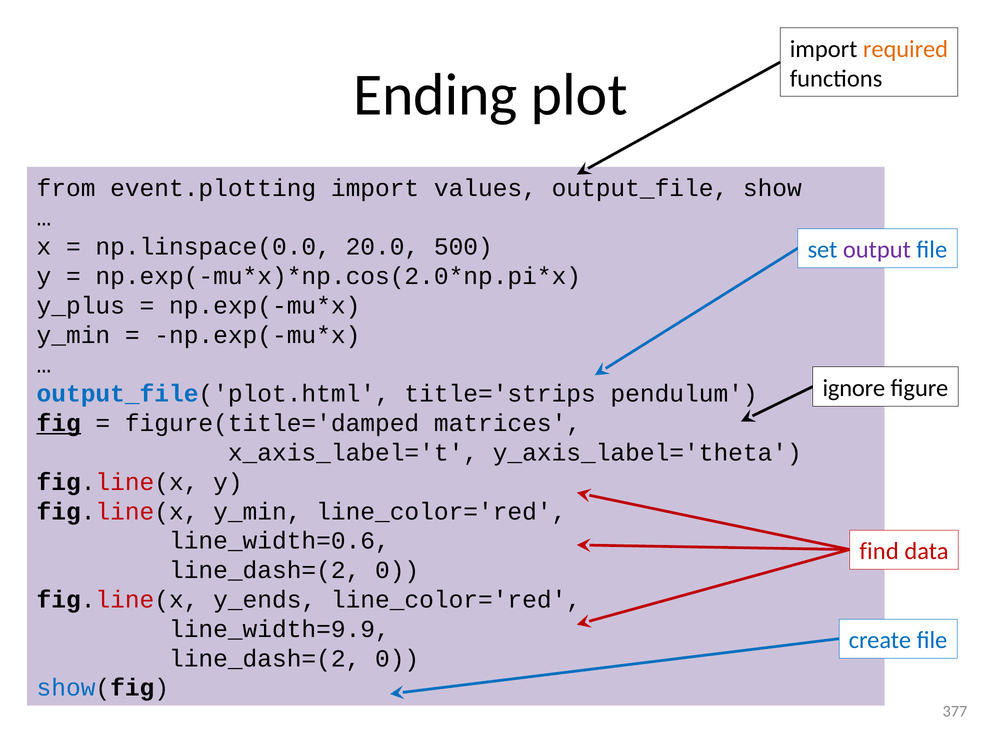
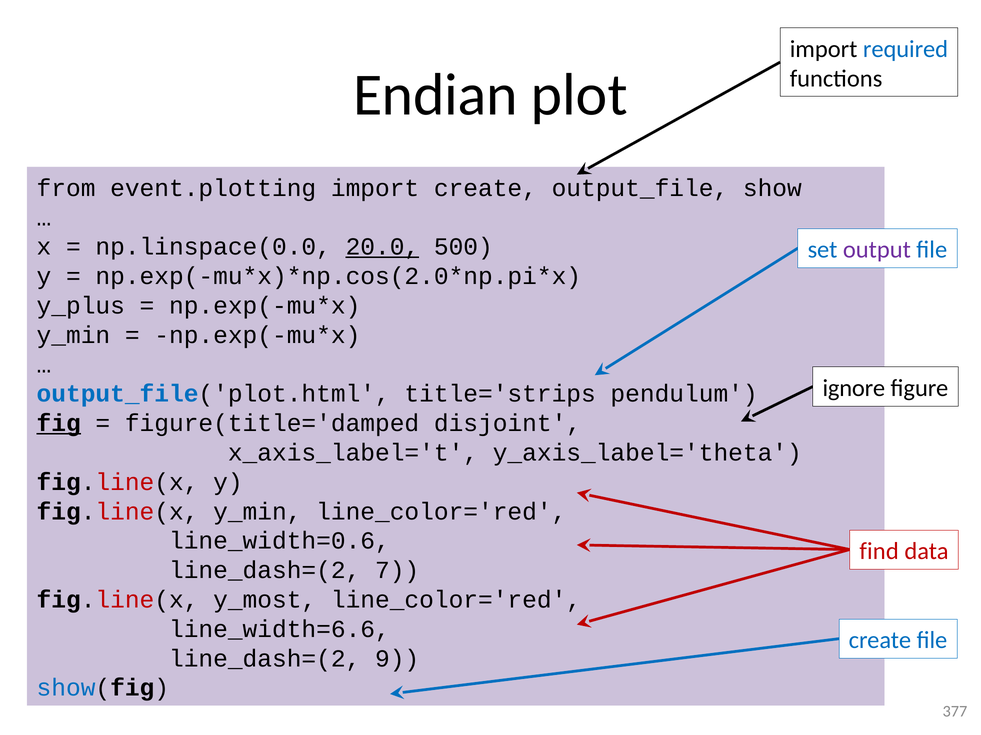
required colour: orange -> blue
Ending: Ending -> Endian
import values: values -> create
20.0 underline: none -> present
matrices: matrices -> disjoint
0 at (397, 571): 0 -> 7
y_ends: y_ends -> y_most
line_width=9.9: line_width=9.9 -> line_width=6.6
0 at (397, 659): 0 -> 9
